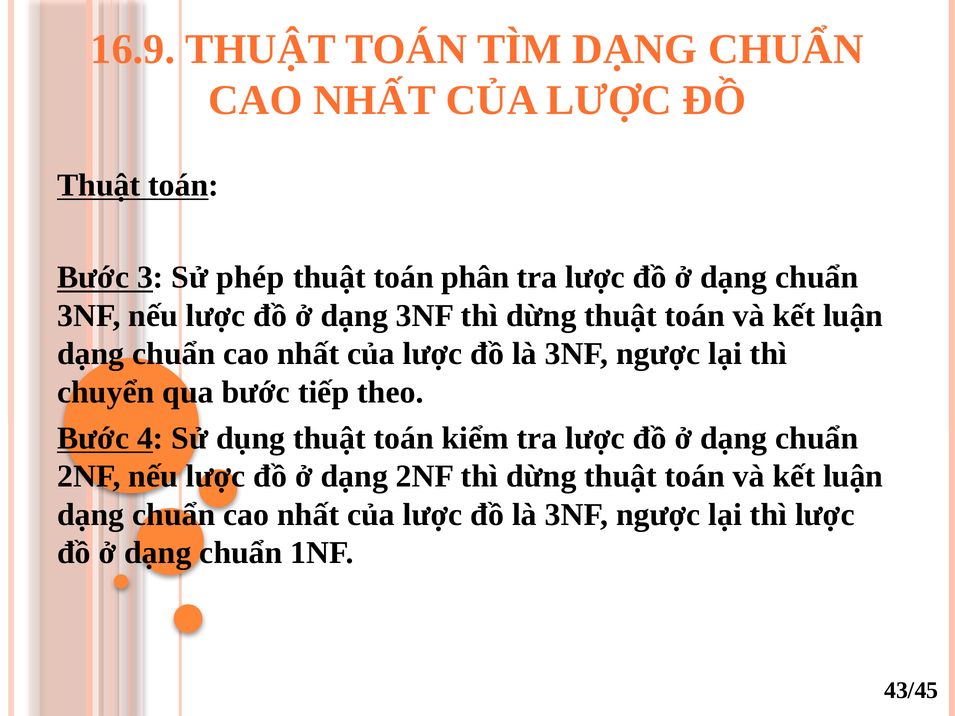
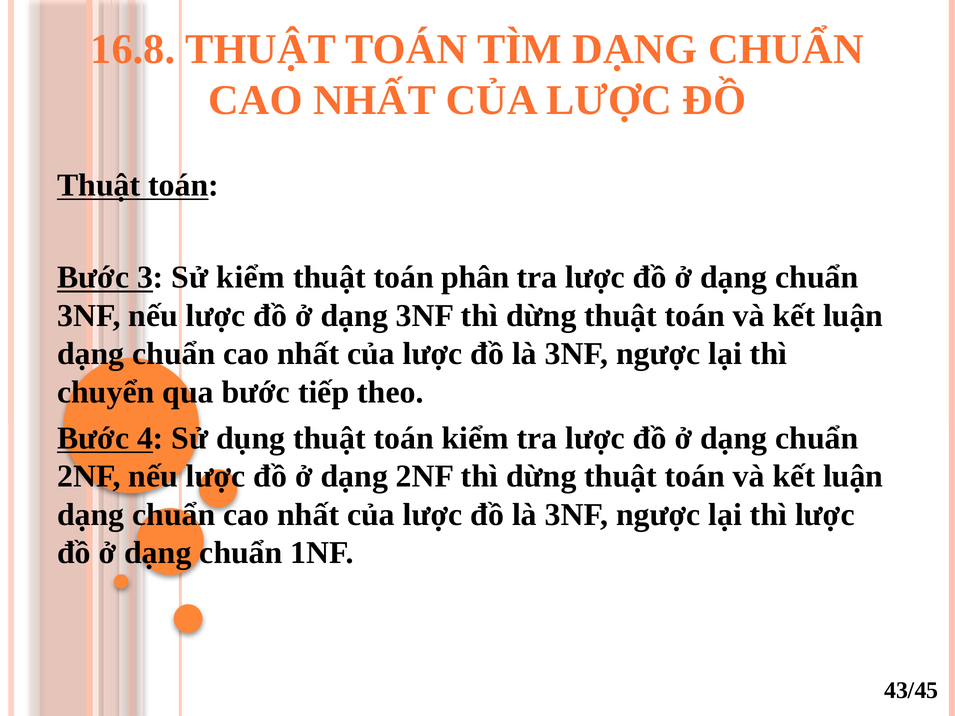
16.9: 16.9 -> 16.8
Sử phép: phép -> kiểm
